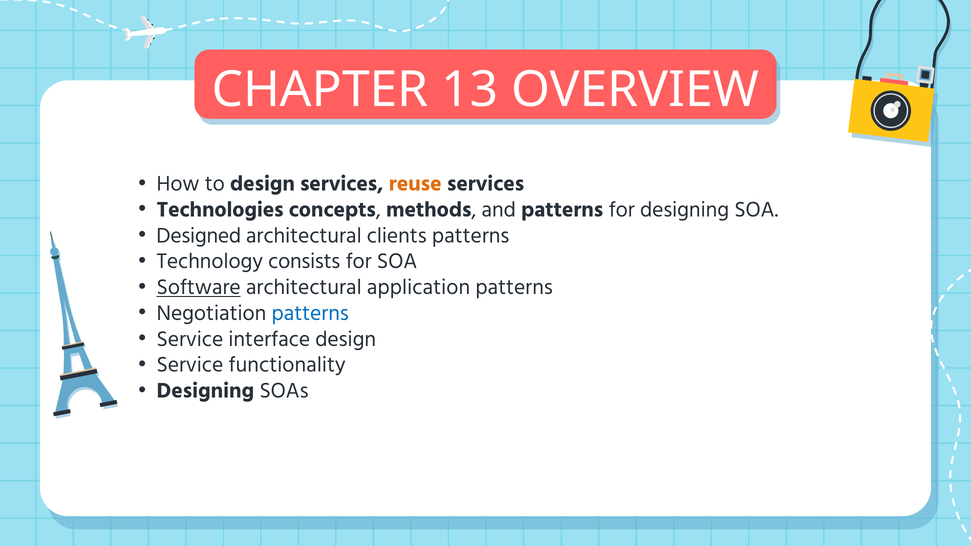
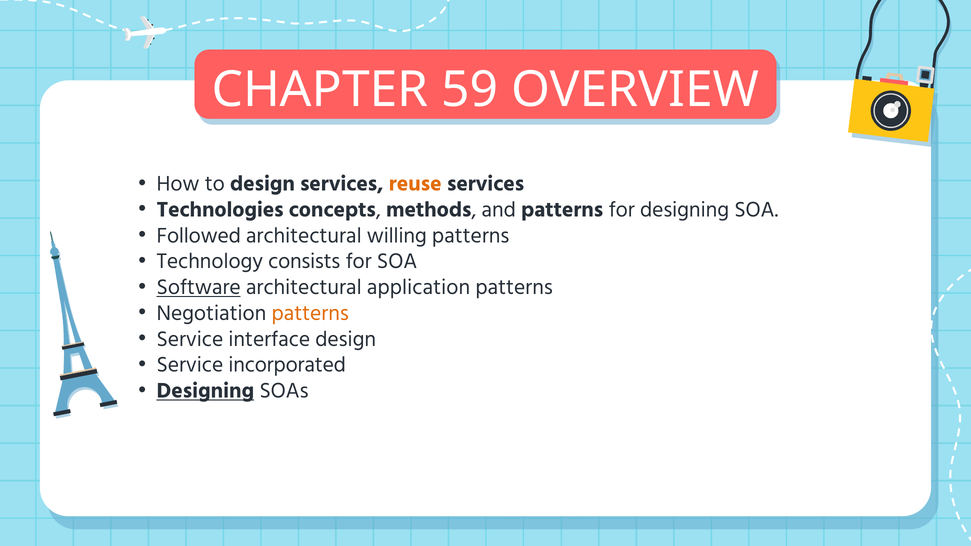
13: 13 -> 59
Designed: Designed -> Followed
clients: clients -> willing
patterns at (310, 313) colour: blue -> orange
functionality: functionality -> incorporated
Designing at (205, 391) underline: none -> present
